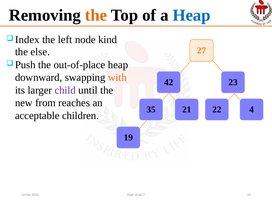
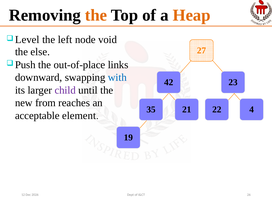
Heap at (192, 15) colour: blue -> orange
Index: Index -> Level
kind: kind -> void
out-of-place heap: heap -> links
with colour: orange -> blue
children: children -> element
